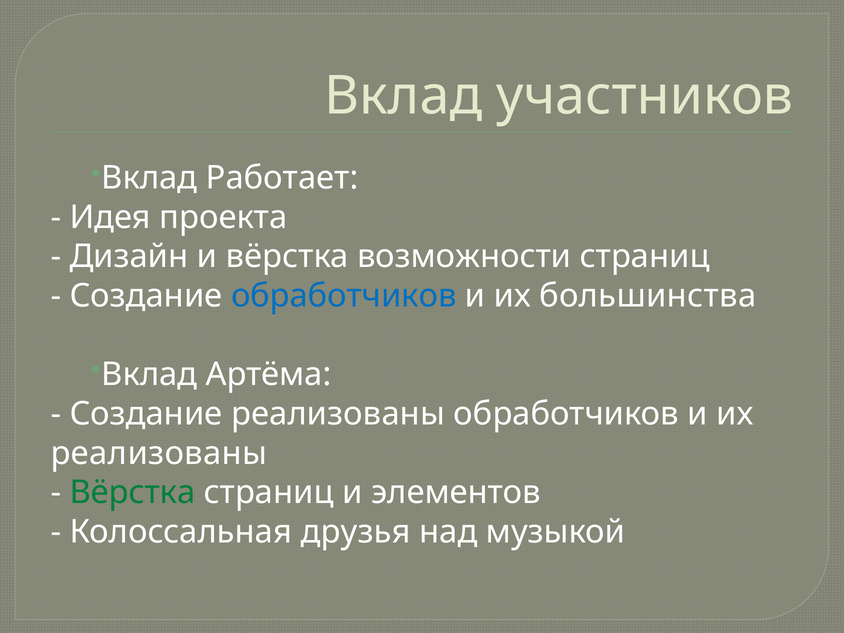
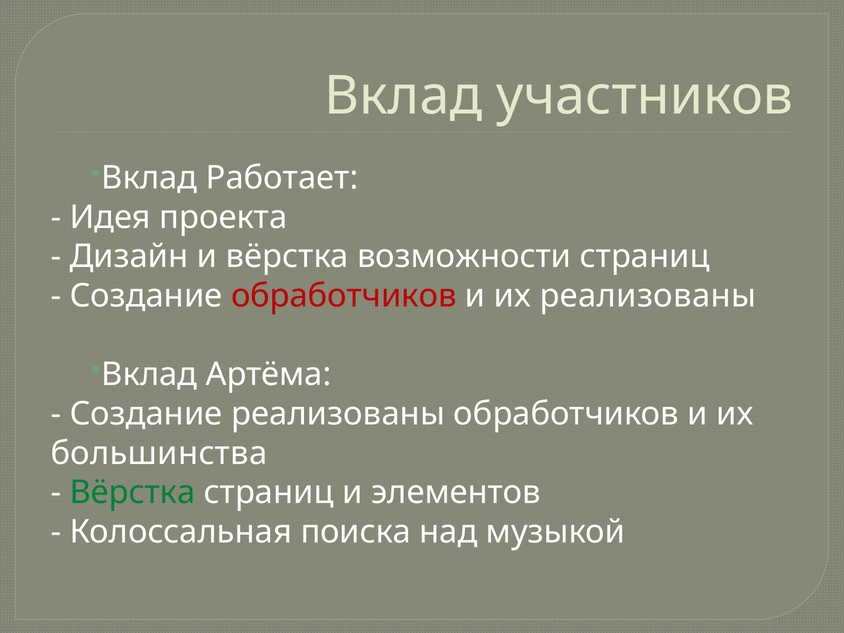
обработчиков at (344, 296) colour: blue -> red
их большинства: большинства -> реализованы
реализованы at (159, 453): реализованы -> большинства
друзья: друзья -> поиска
